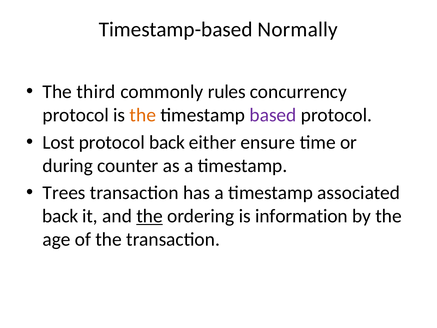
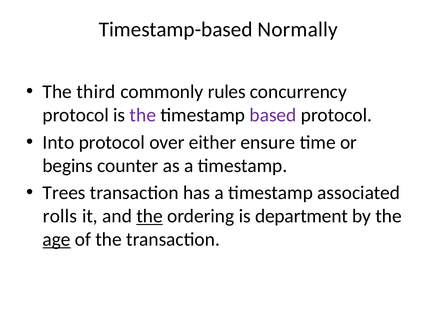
the at (143, 115) colour: orange -> purple
Lost: Lost -> Into
protocol back: back -> over
during: during -> begins
back at (60, 216): back -> rolls
information: information -> department
age underline: none -> present
